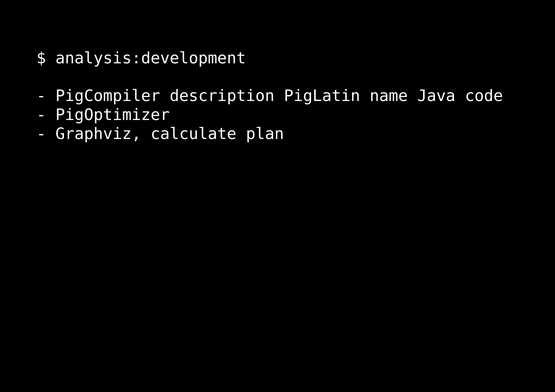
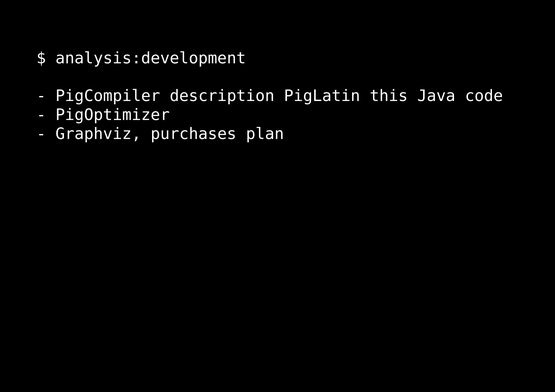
name: name -> this
calculate: calculate -> purchases
